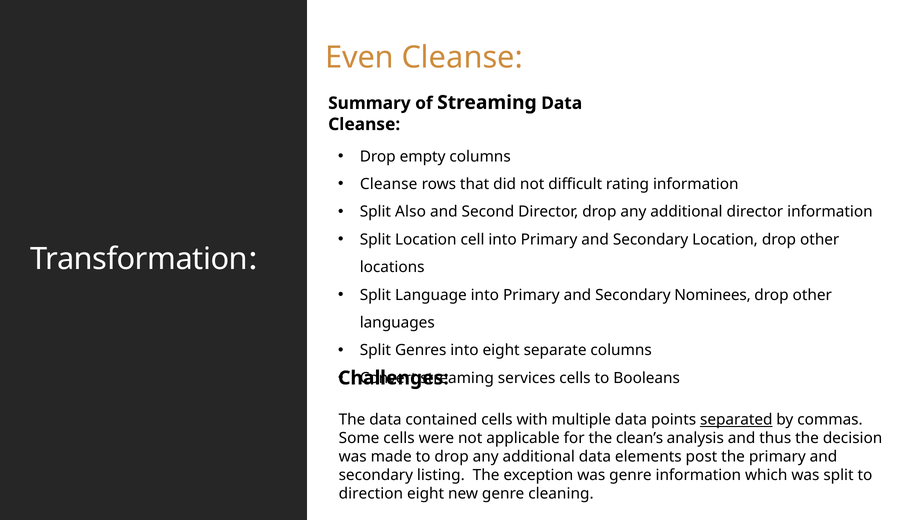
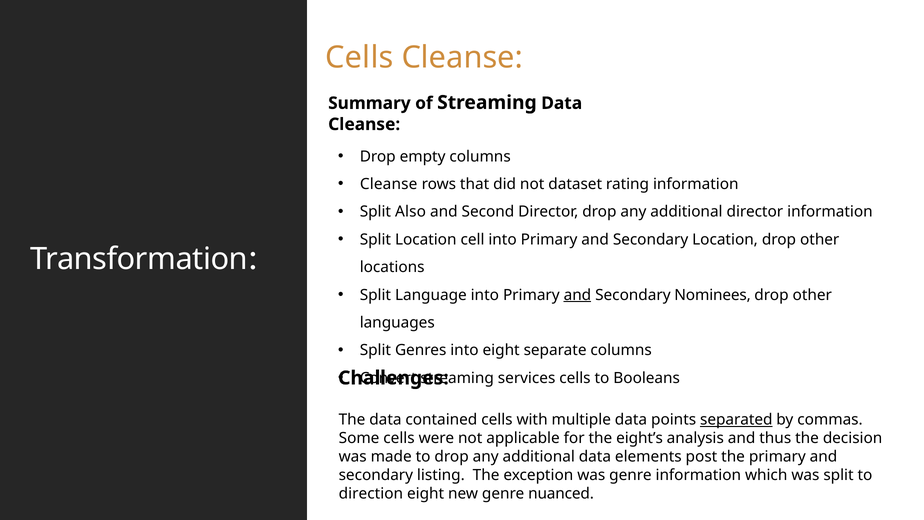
Even at (360, 57): Even -> Cells
difficult: difficult -> dataset
and at (577, 295) underline: none -> present
clean’s: clean’s -> eight’s
cleaning: cleaning -> nuanced
